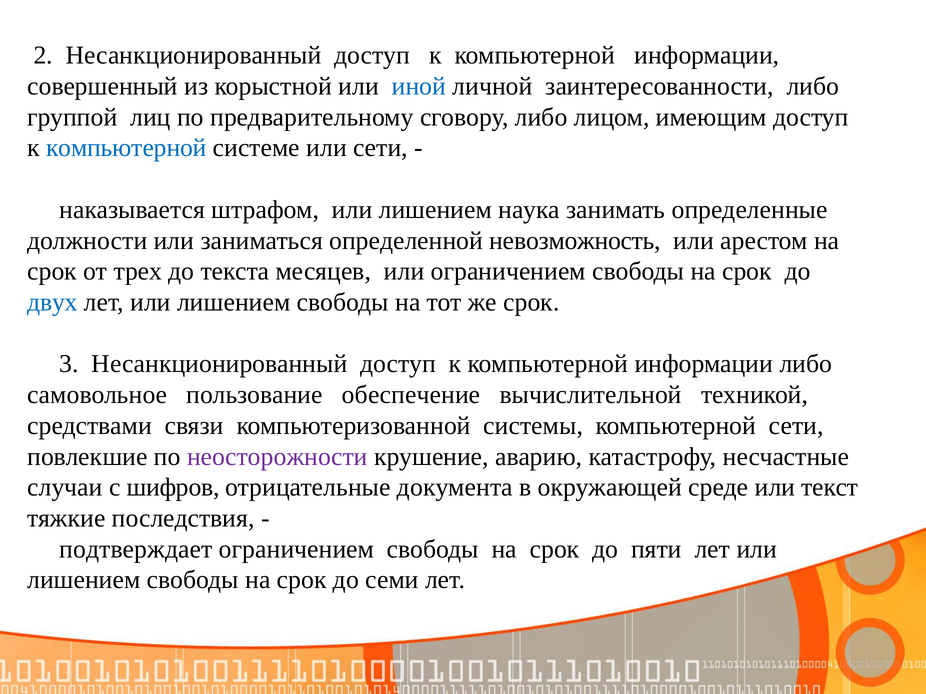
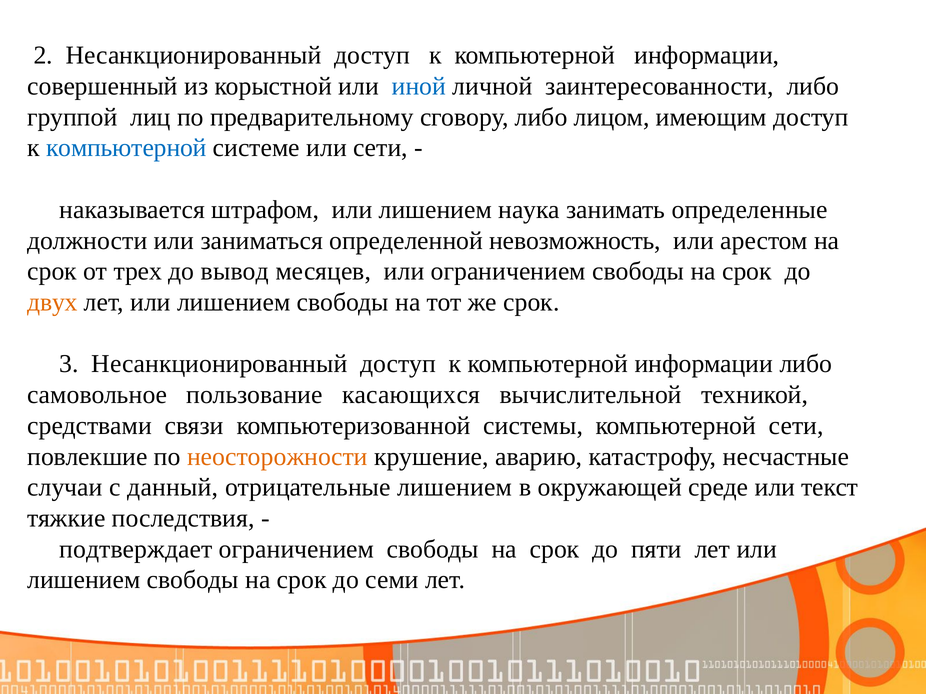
текста: текста -> вывод
двух colour: blue -> orange
обеспечение: обеспечение -> касающихся
неосторожности colour: purple -> orange
шифров: шифров -> данный
отрицательные документа: документа -> лишением
